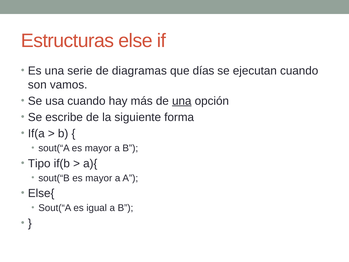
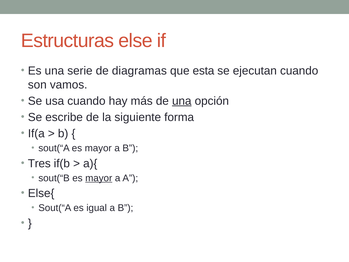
días: días -> esta
Tipo: Tipo -> Tres
mayor at (99, 178) underline: none -> present
